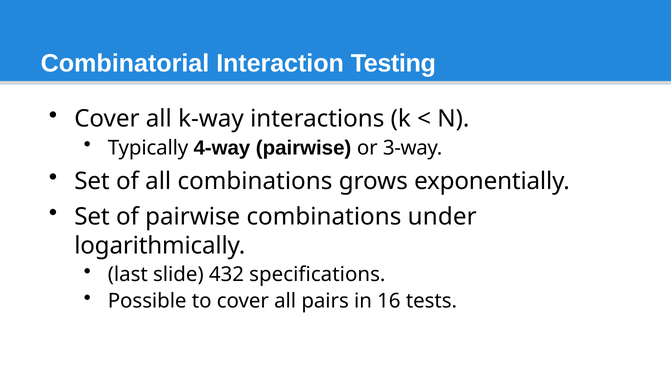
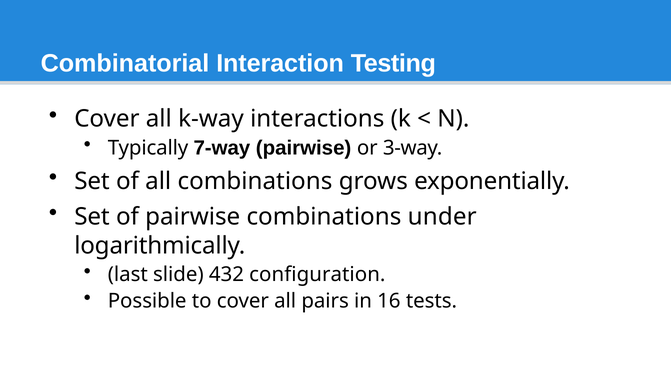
4-way: 4-way -> 7-way
specifications: specifications -> configuration
